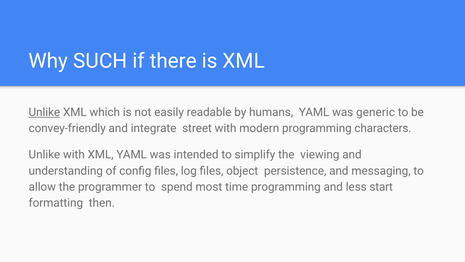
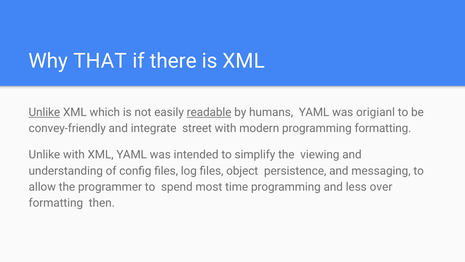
SUCH: SUCH -> THAT
readable underline: none -> present
generic: generic -> origianl
programming characters: characters -> formatting
start: start -> over
